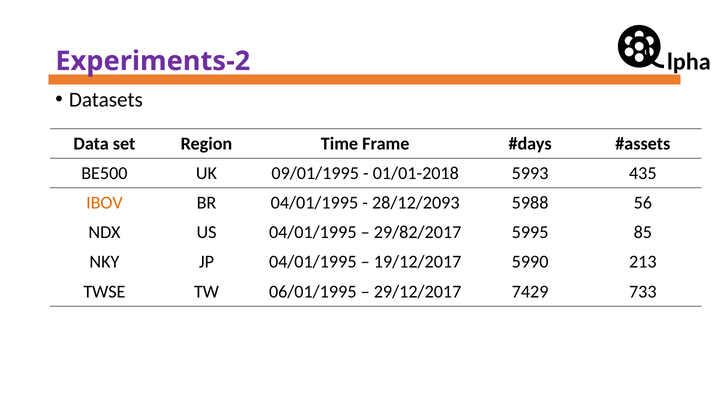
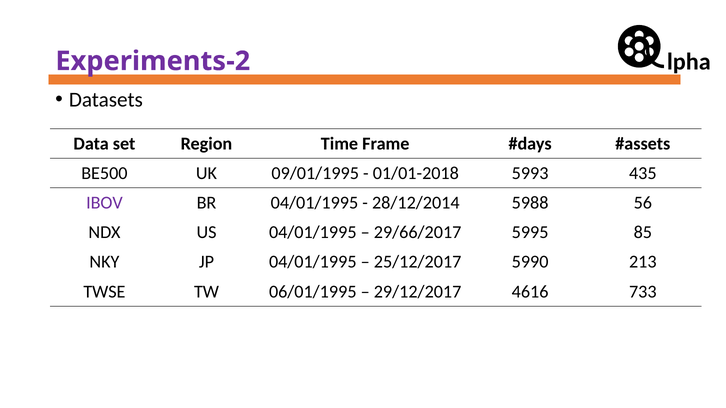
IBOV colour: orange -> purple
28/12/2093: 28/12/2093 -> 28/12/2014
29/82/2017: 29/82/2017 -> 29/66/2017
19/12/2017: 19/12/2017 -> 25/12/2017
7429: 7429 -> 4616
